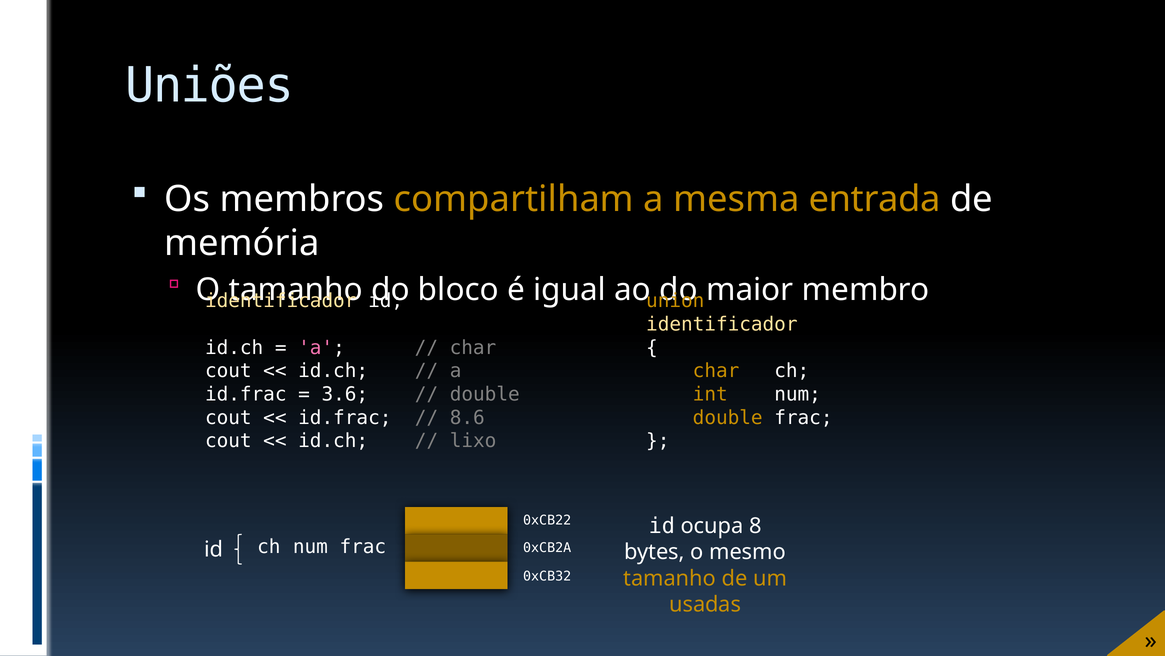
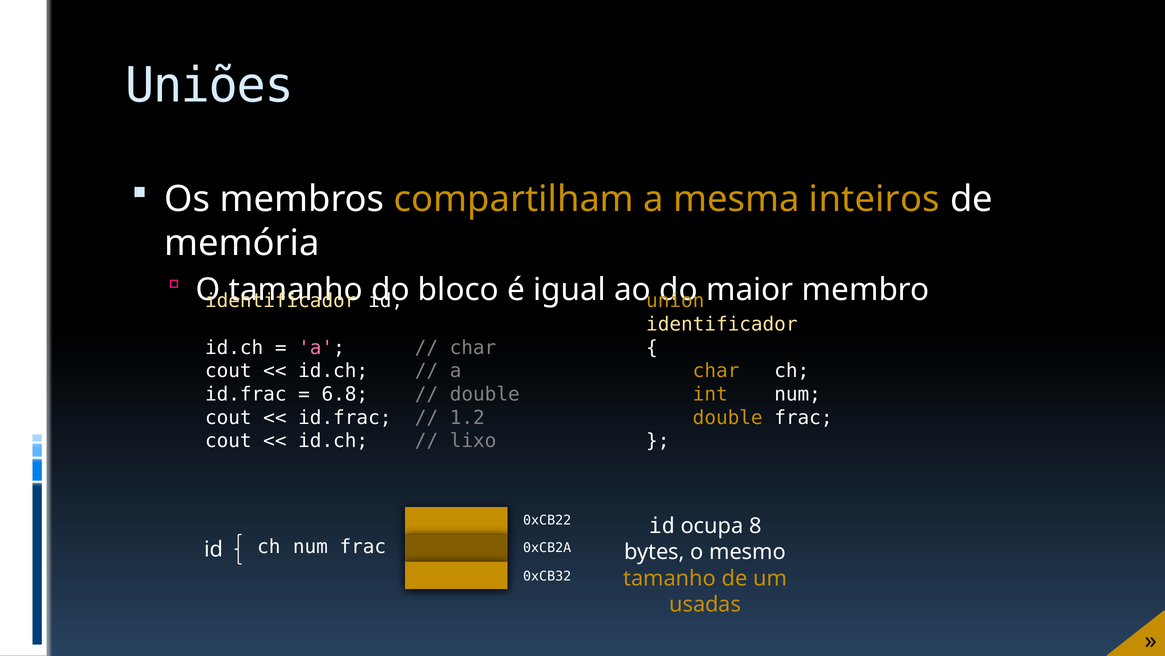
entrada: entrada -> inteiros
3.6: 3.6 -> 6.8
8.6: 8.6 -> 1.2
